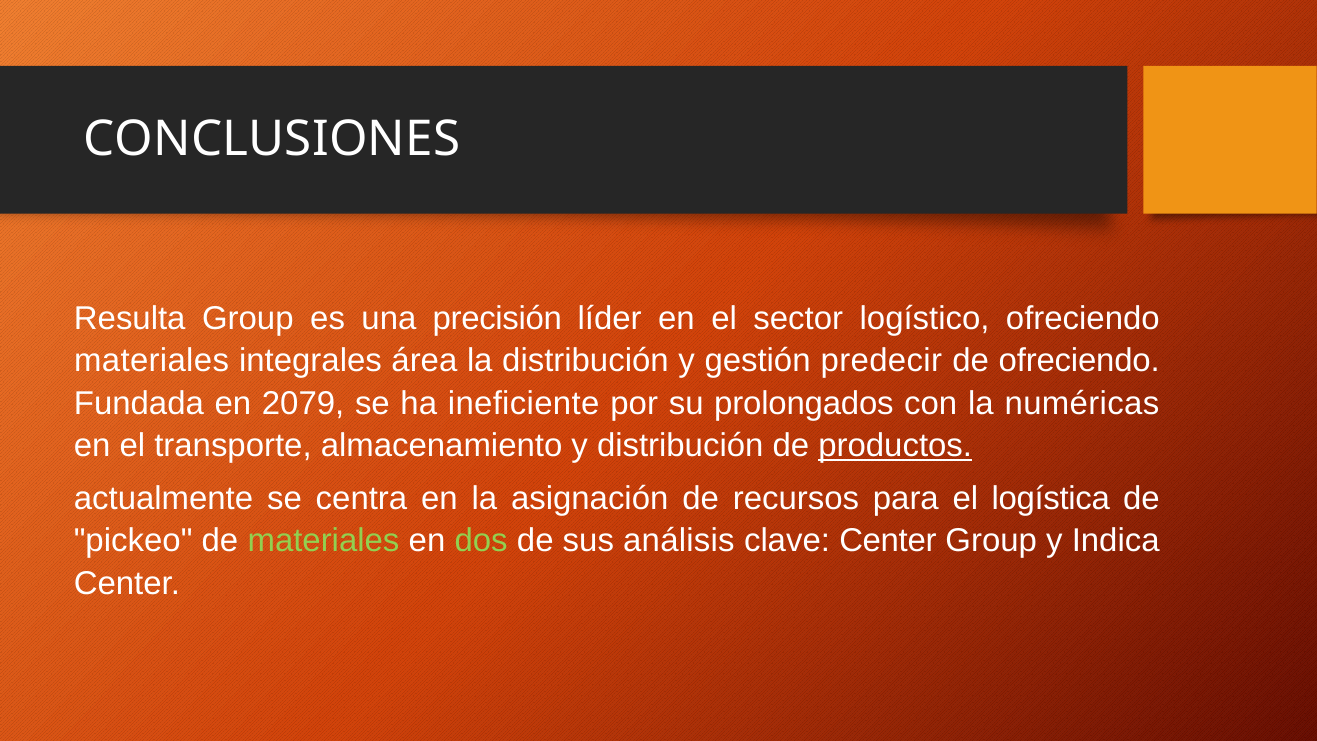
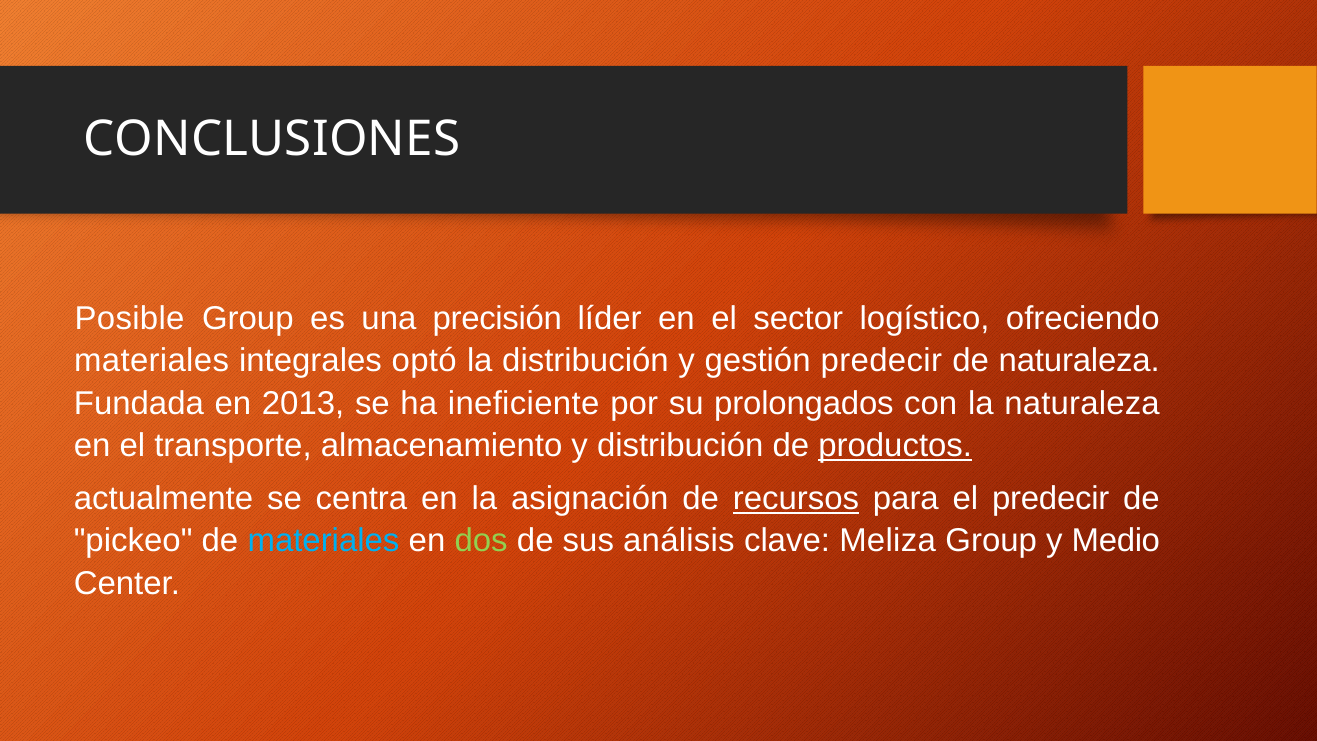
Resulta: Resulta -> Posible
área: área -> optó
de ofreciendo: ofreciendo -> naturaleza
2079: 2079 -> 2013
la numéricas: numéricas -> naturaleza
recursos underline: none -> present
el logística: logística -> predecir
materiales at (324, 541) colour: light green -> light blue
clave Center: Center -> Meliza
Indica: Indica -> Medio
